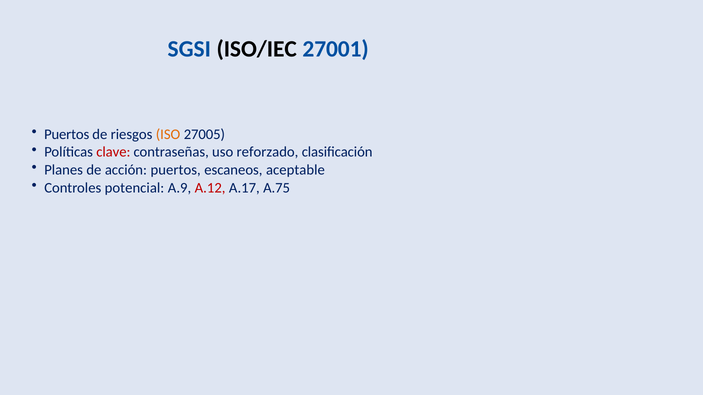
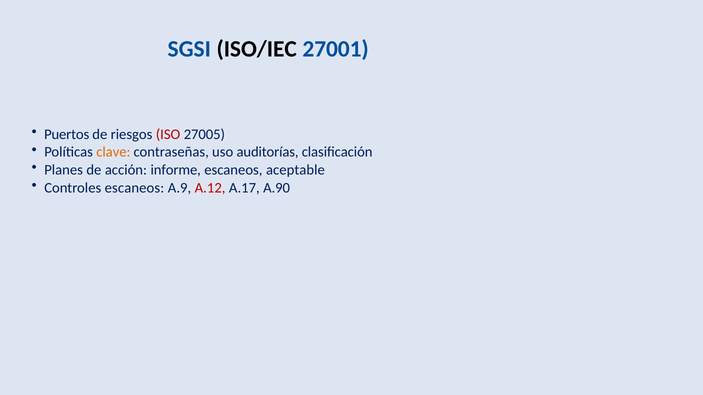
ISO colour: orange -> red
clave colour: red -> orange
reforzado: reforzado -> auditorías
acción puertos: puertos -> informe
Controles potencial: potencial -> escaneos
A.75: A.75 -> A.90
